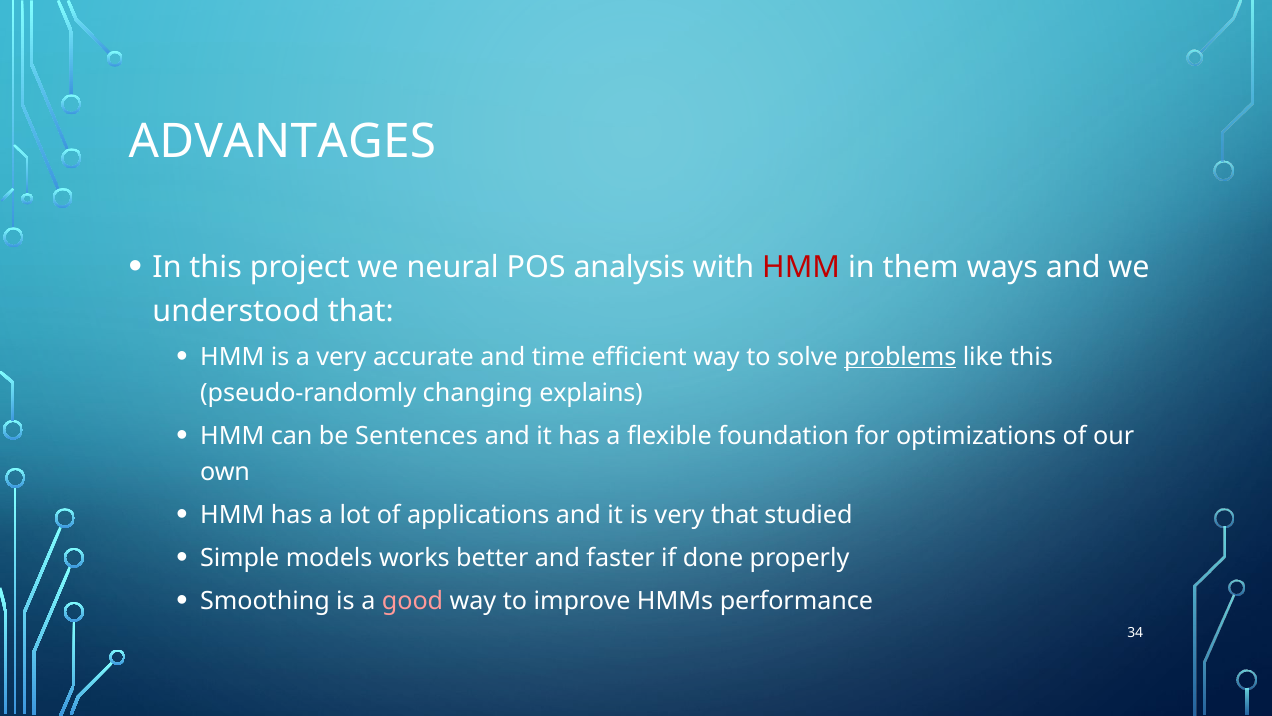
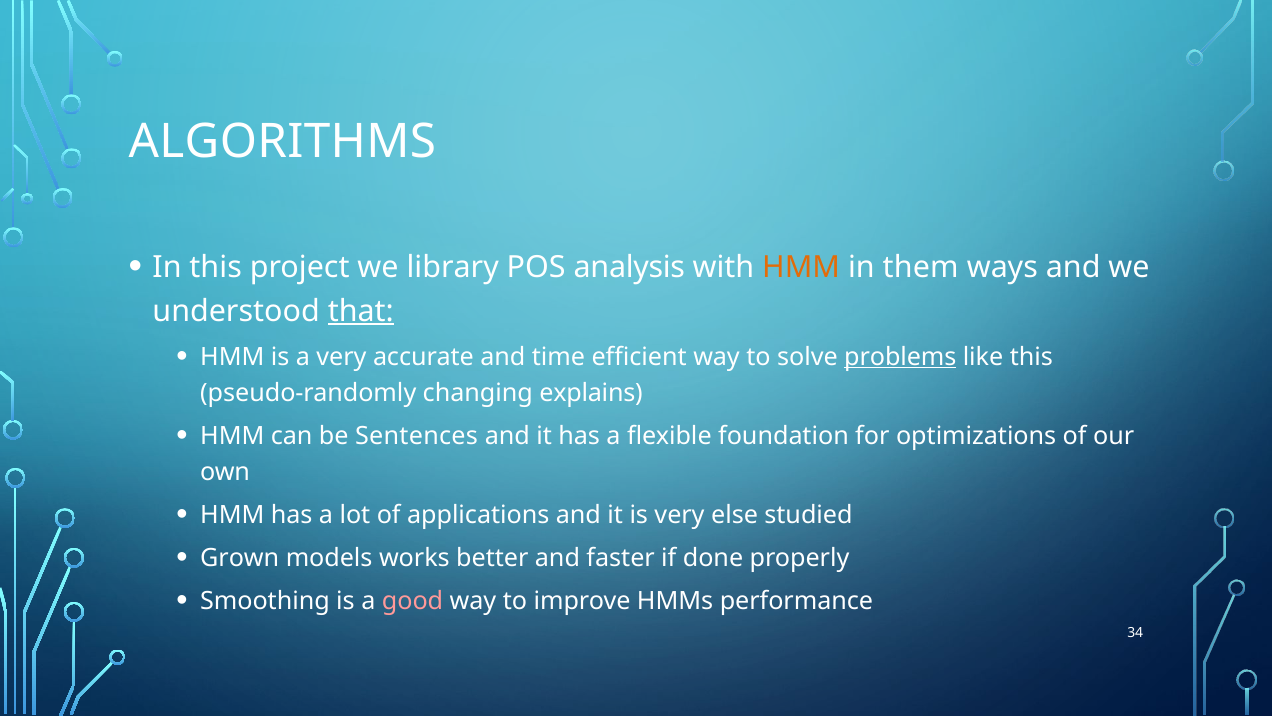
ADVANTAGES: ADVANTAGES -> ALGORITHMS
neural: neural -> library
HMM at (801, 267) colour: red -> orange
that at (361, 311) underline: none -> present
very that: that -> else
Simple: Simple -> Grown
